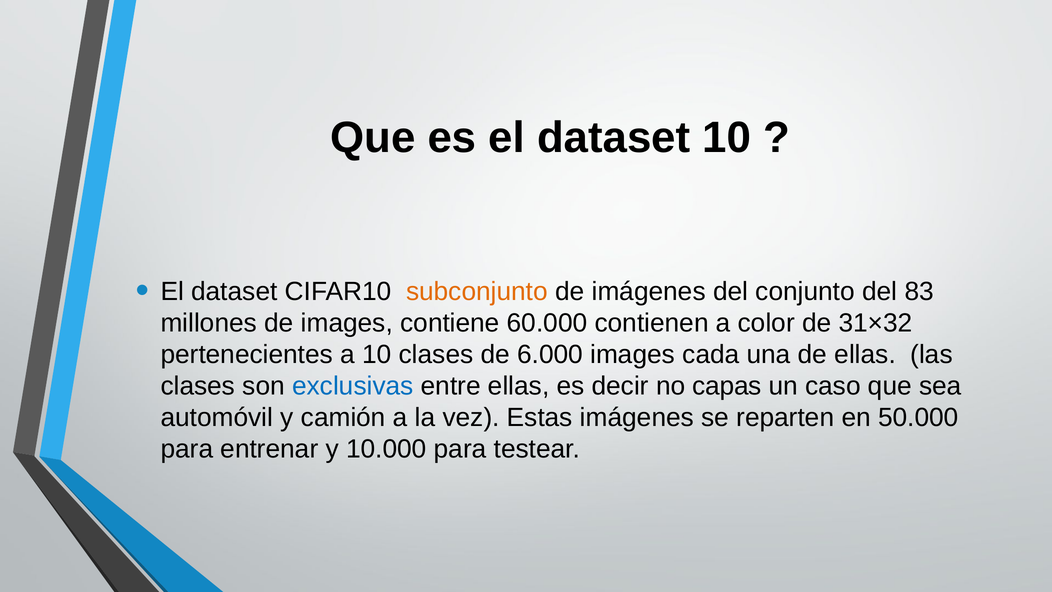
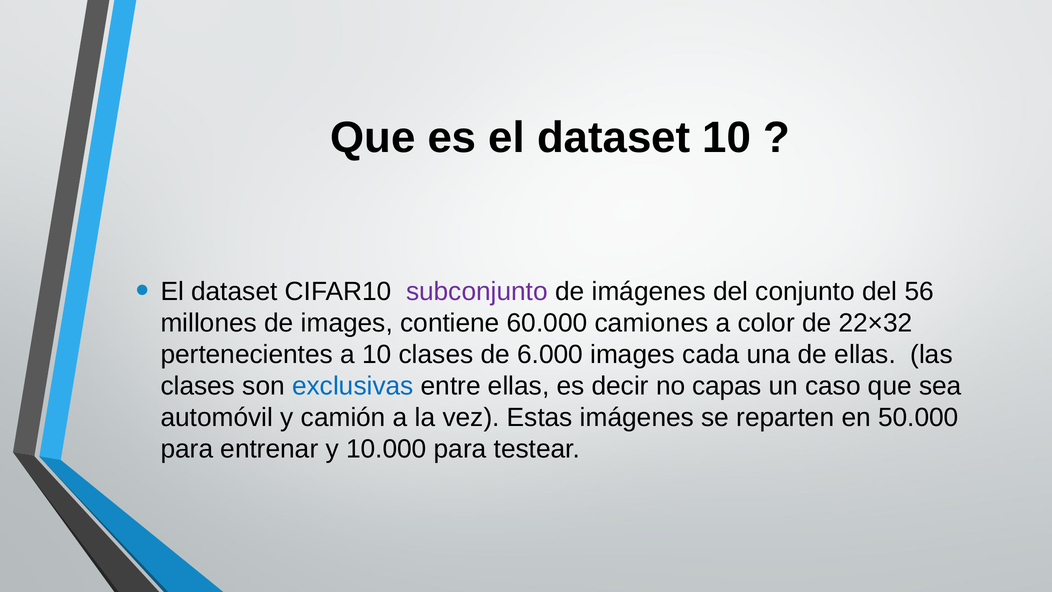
subconjunto colour: orange -> purple
83: 83 -> 56
contienen: contienen -> camiones
31×32: 31×32 -> 22×32
